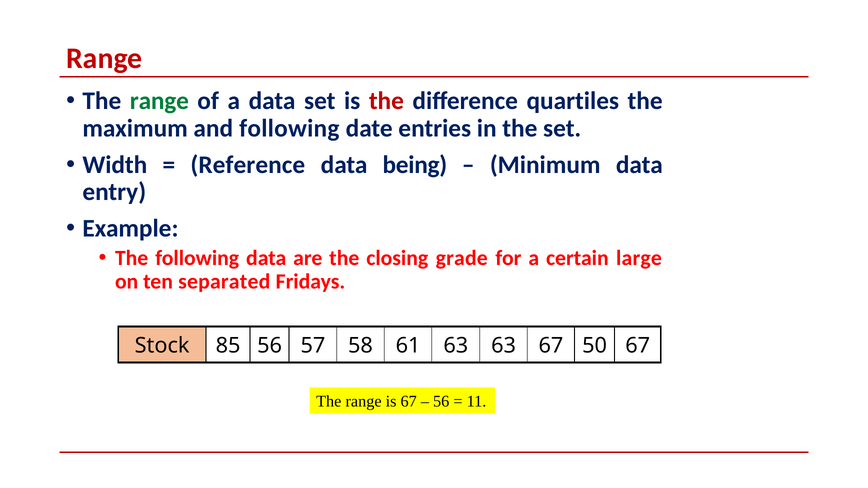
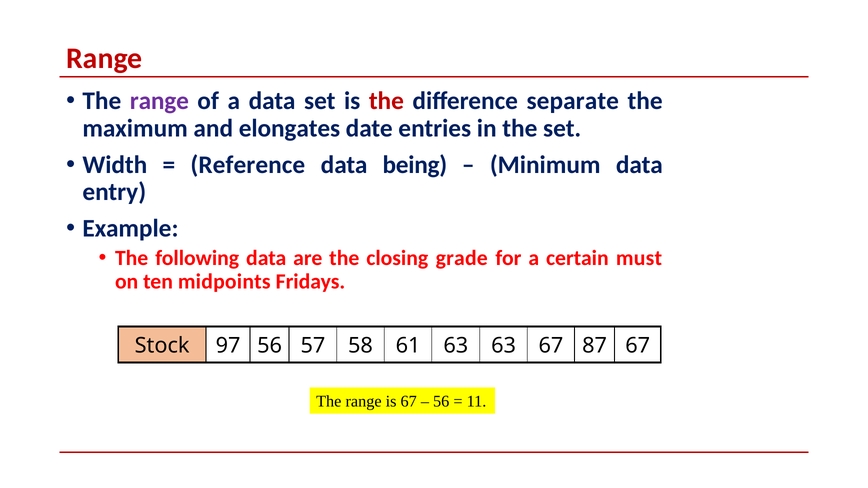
range at (159, 101) colour: green -> purple
quartiles: quartiles -> separate
and following: following -> elongates
large: large -> must
separated: separated -> midpoints
85: 85 -> 97
50: 50 -> 87
